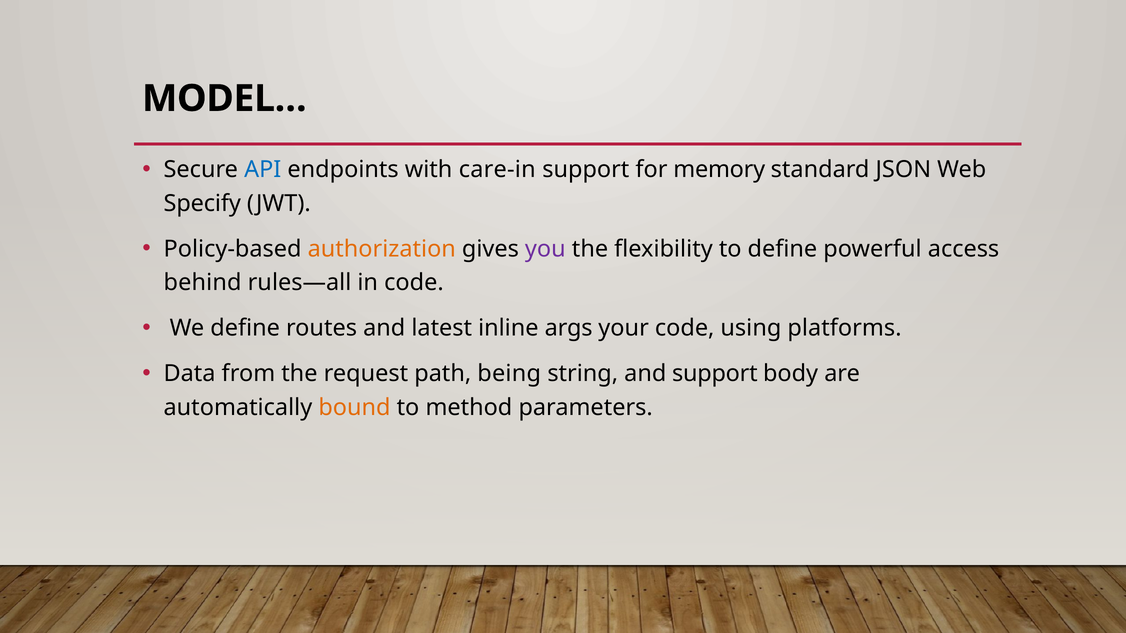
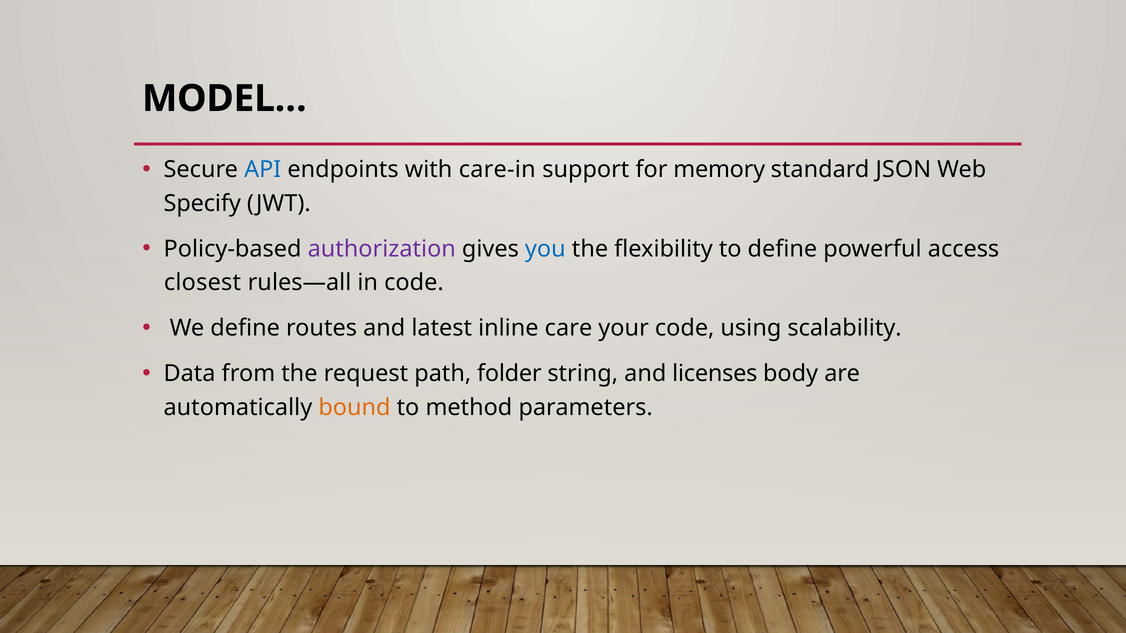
authorization colour: orange -> purple
you colour: purple -> blue
behind: behind -> closest
args: args -> care
platforms: platforms -> scalability
being: being -> folder
and support: support -> licenses
